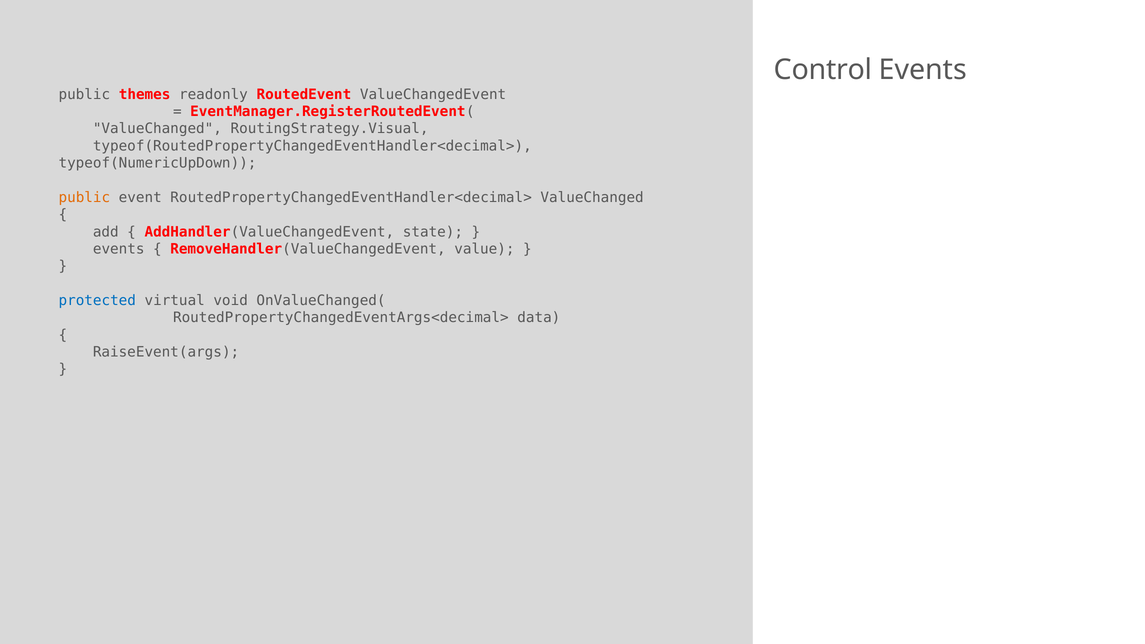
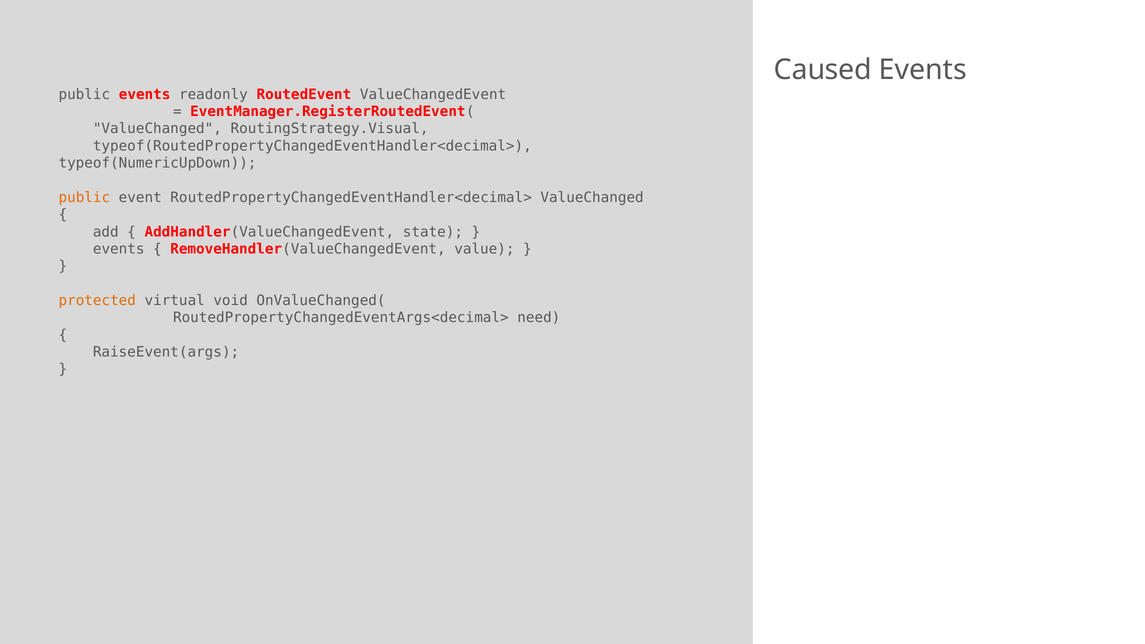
Control: Control -> Caused
public themes: themes -> events
protected colour: blue -> orange
data: data -> need
